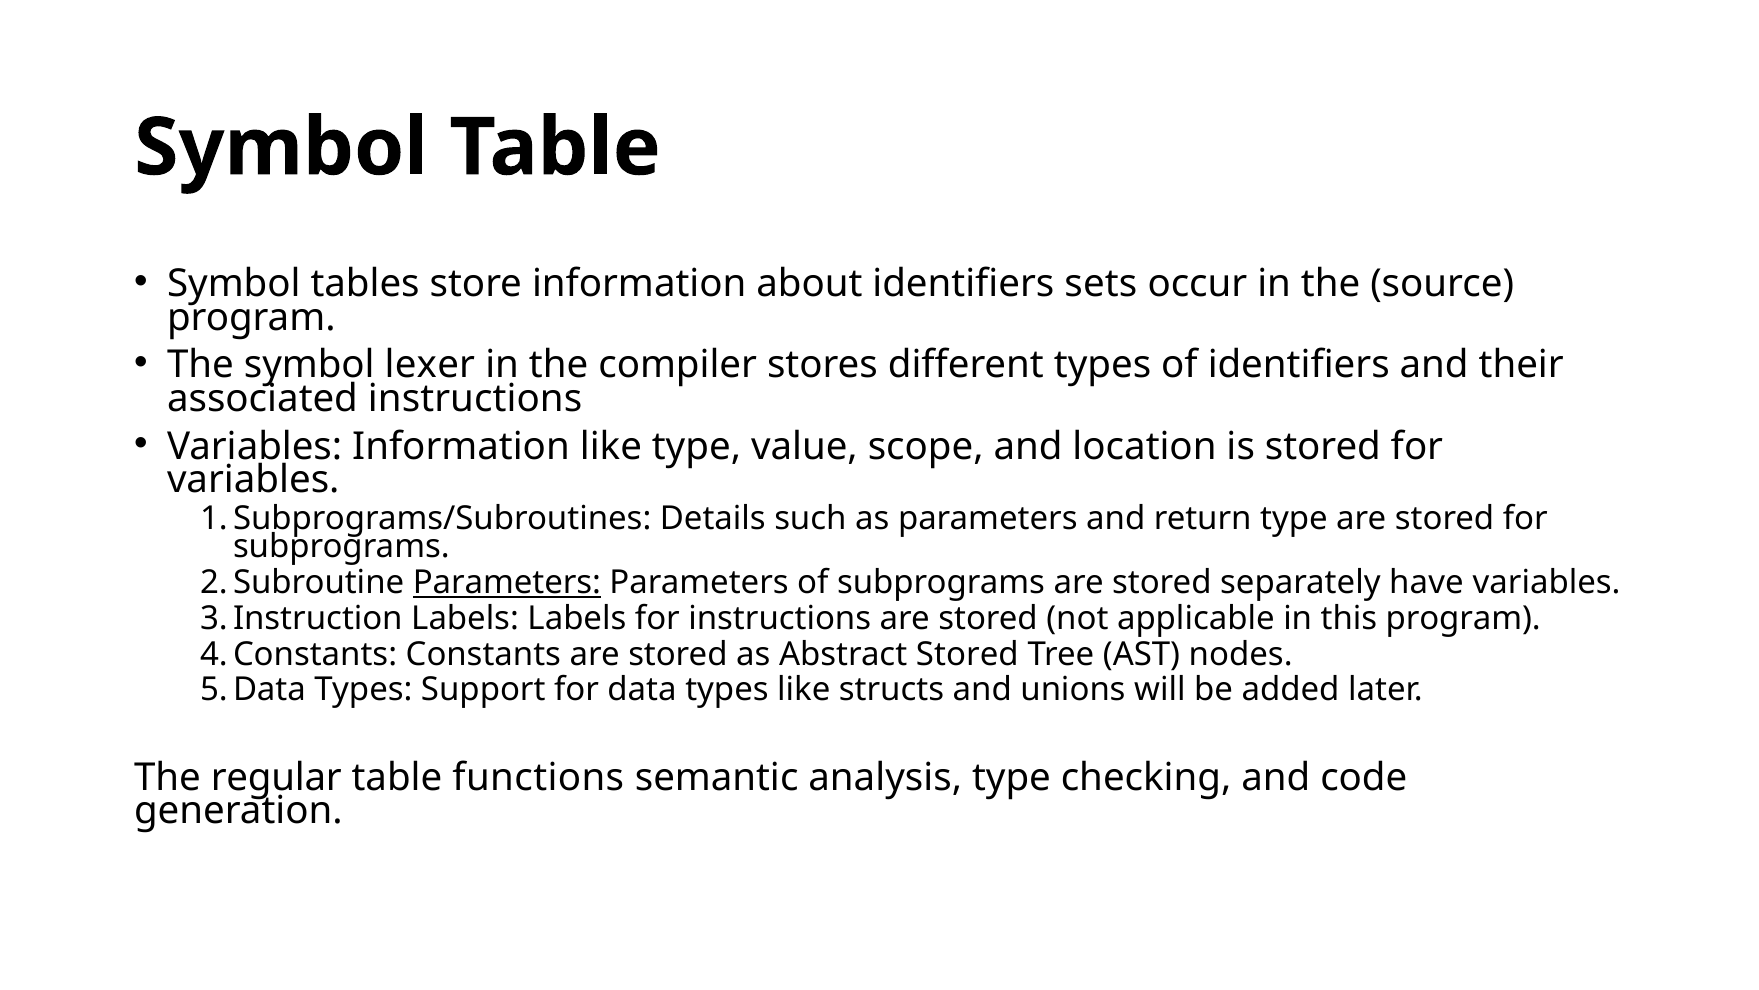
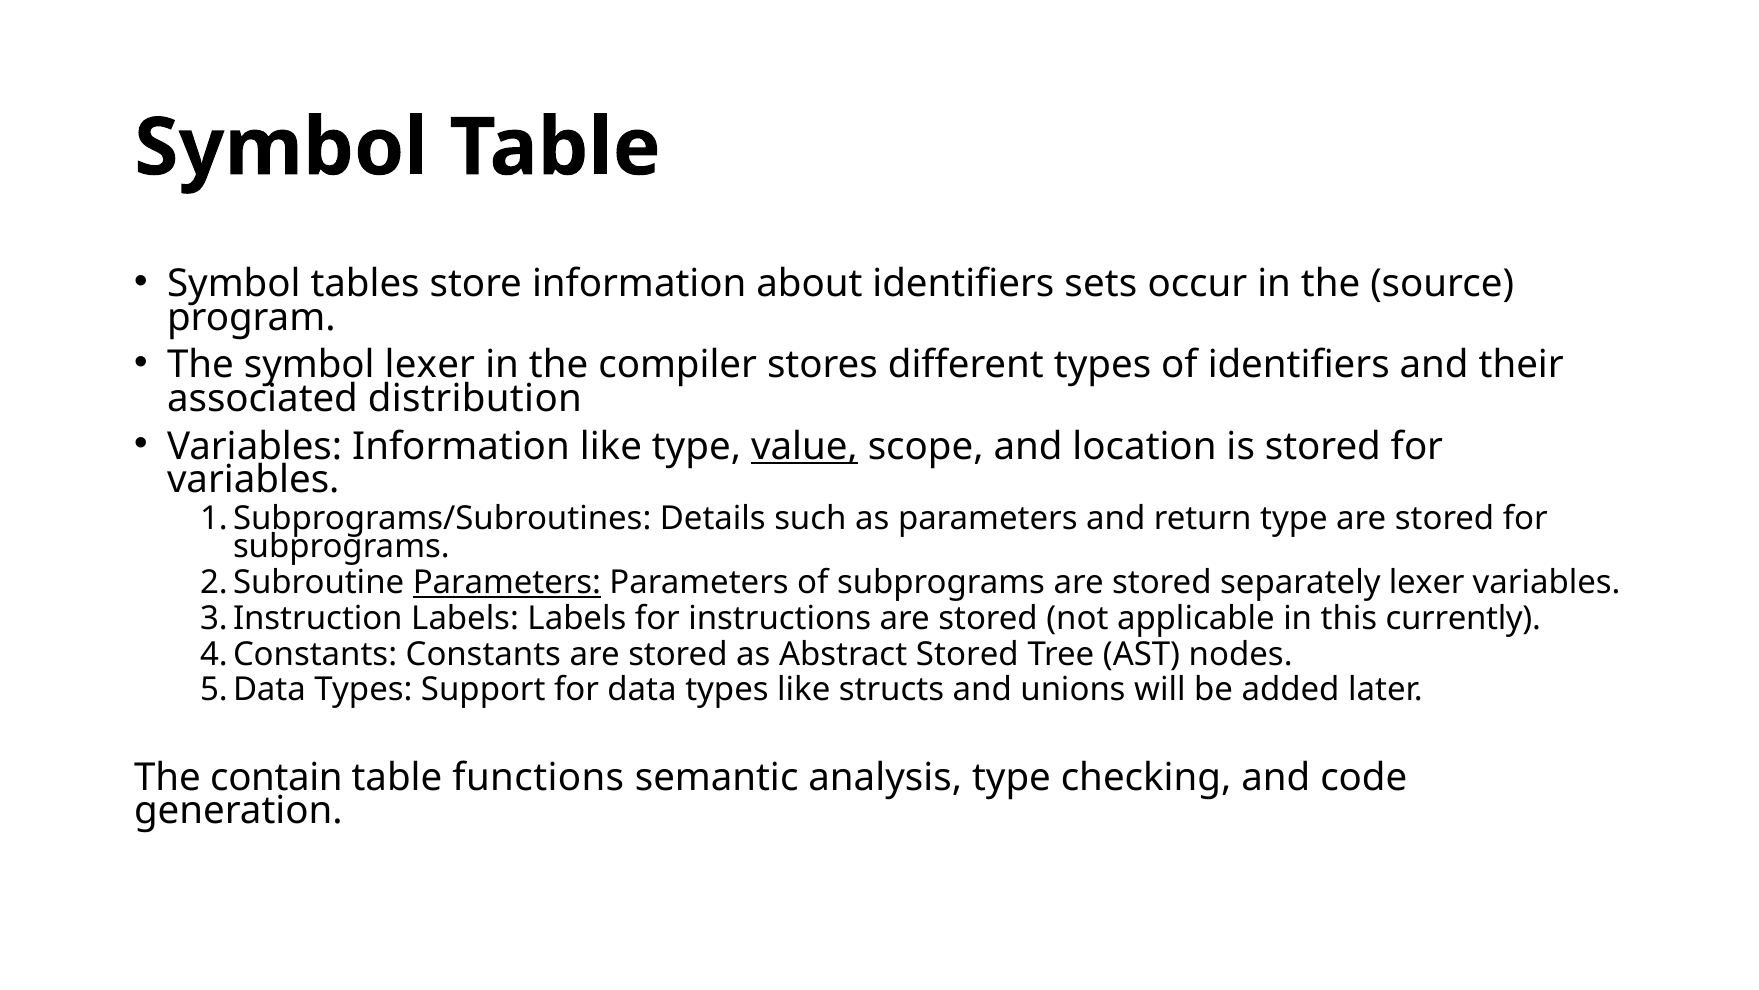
associated instructions: instructions -> distribution
value underline: none -> present
separately have: have -> lexer
this program: program -> currently
regular: regular -> contain
